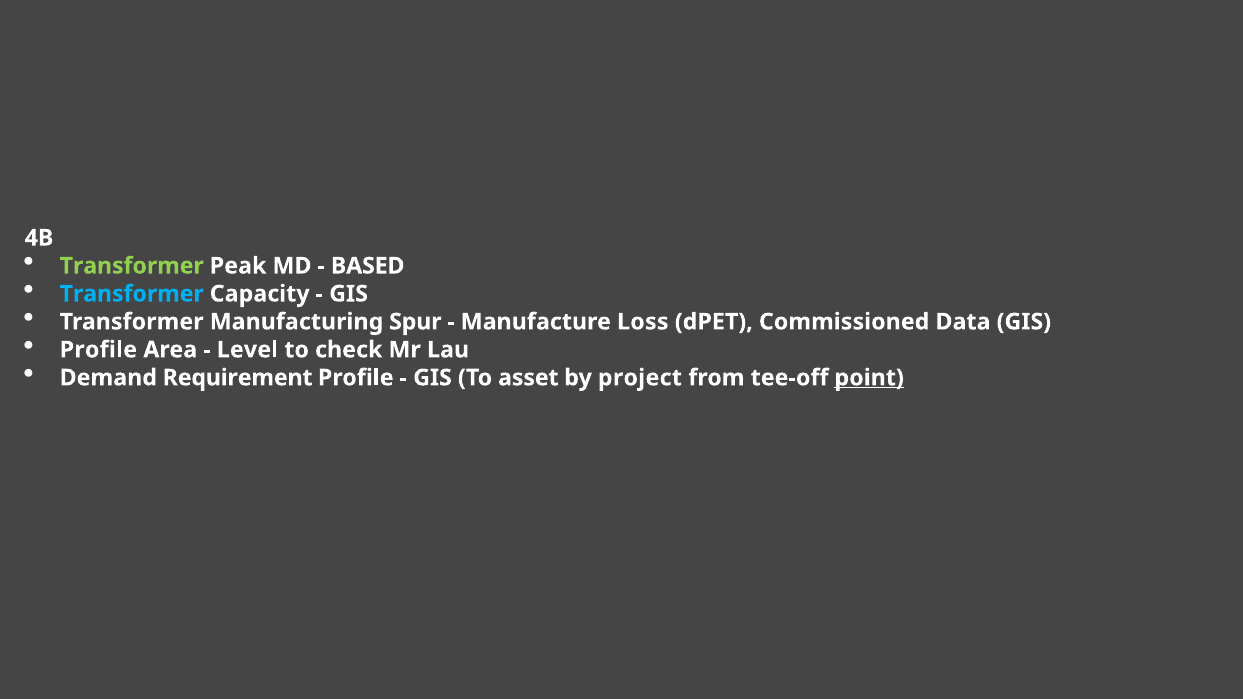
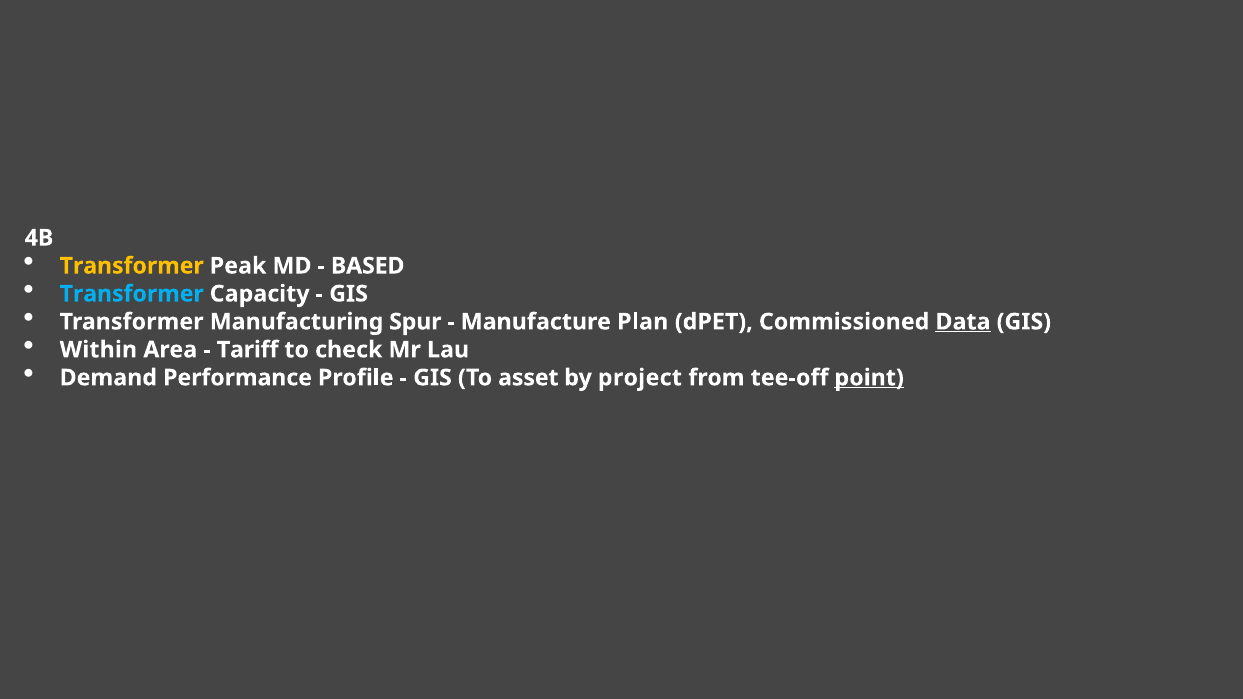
Transformer at (132, 266) colour: light green -> yellow
Loss: Loss -> Plan
Data underline: none -> present
Profile at (98, 350): Profile -> Within
Level: Level -> Tariff
Requirement: Requirement -> Performance
